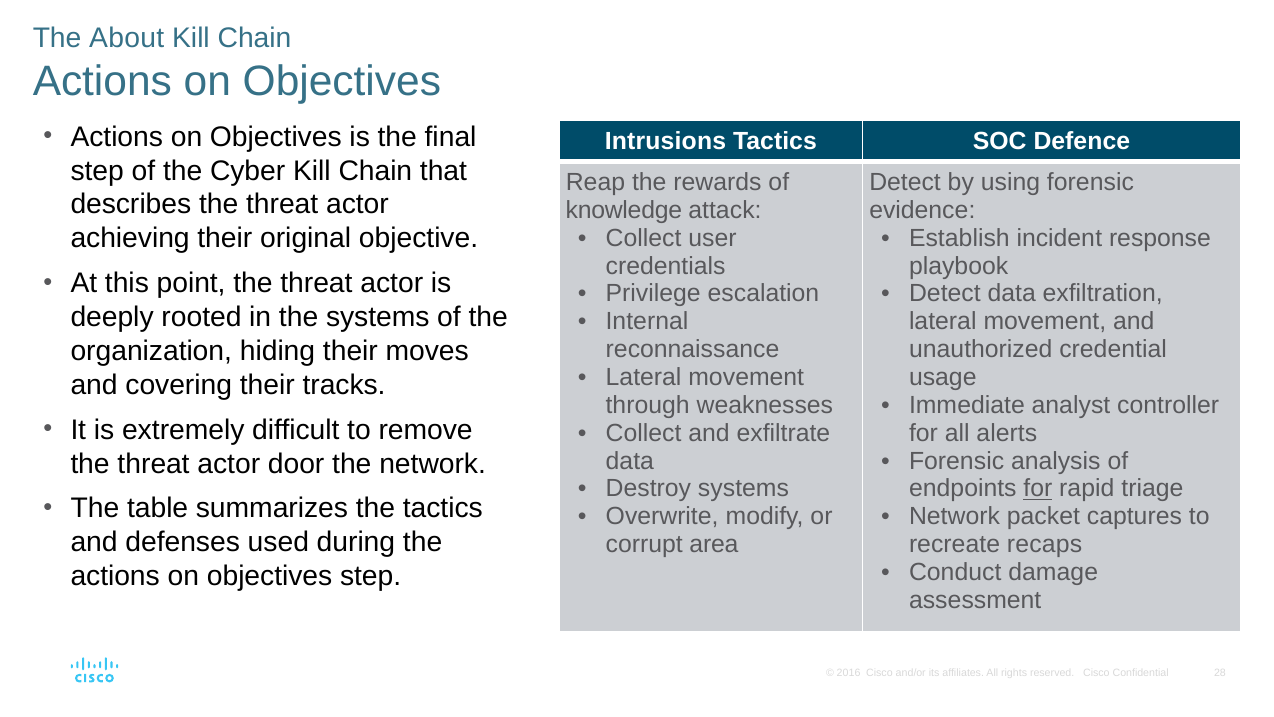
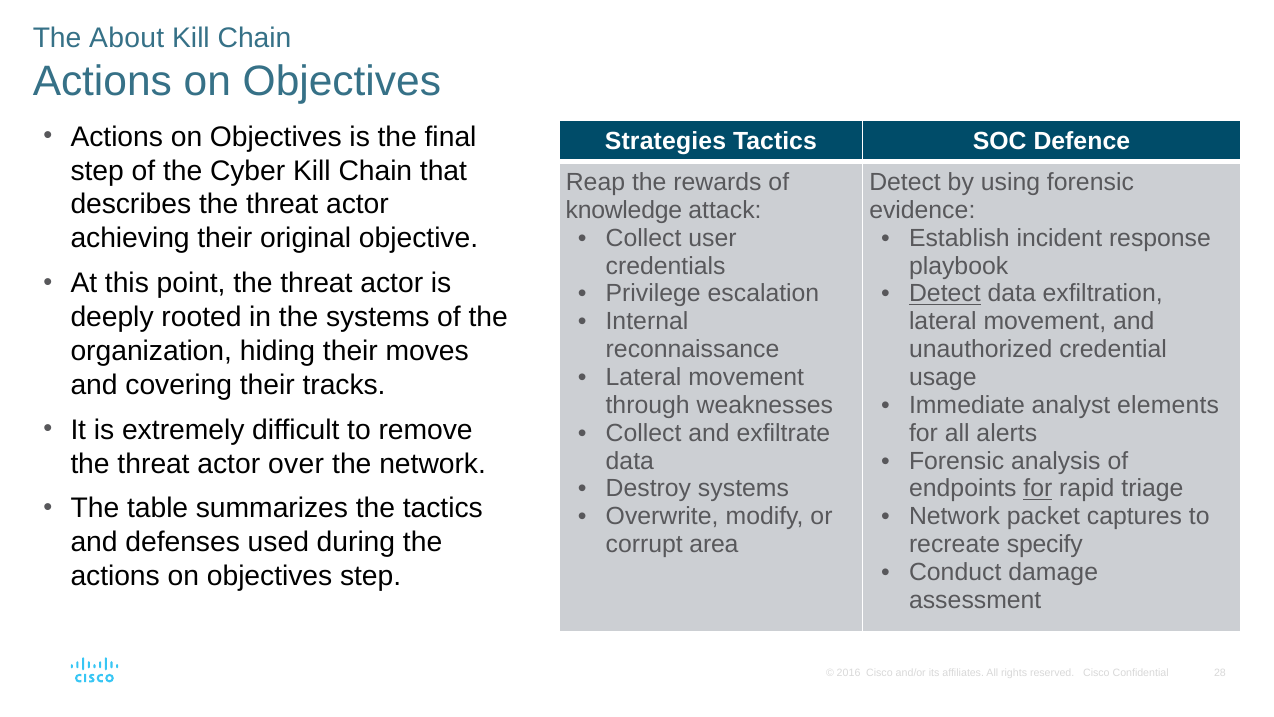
Intrusions: Intrusions -> Strategies
Detect at (945, 294) underline: none -> present
controller: controller -> elements
door: door -> over
recaps: recaps -> specify
